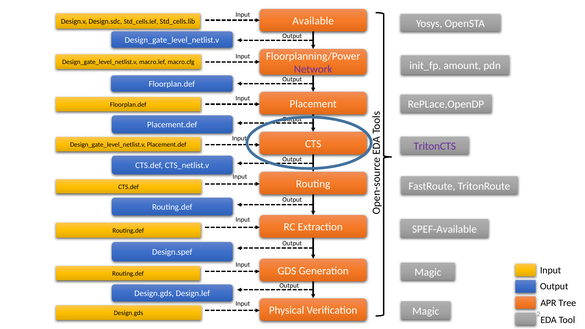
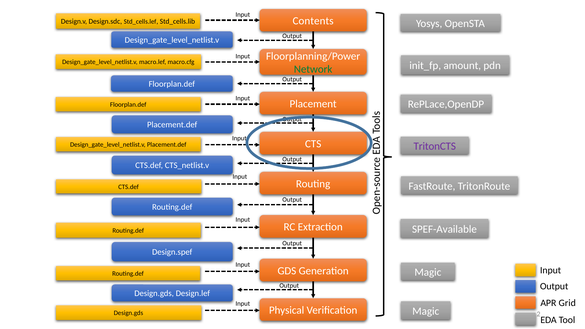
Available: Available -> Contents
Network colour: purple -> green
Tree: Tree -> Grid
